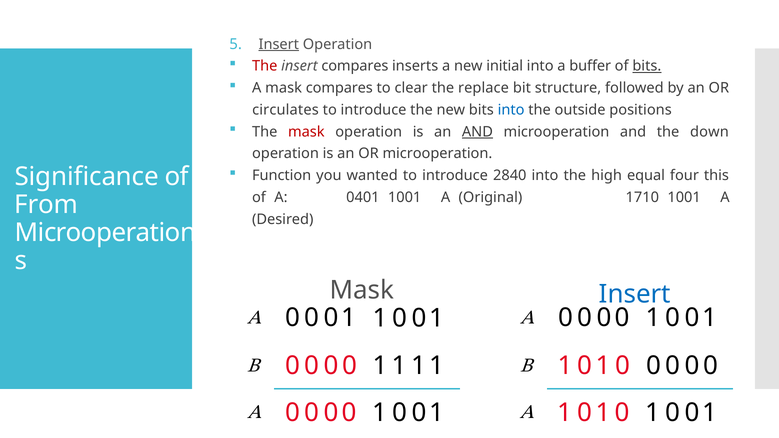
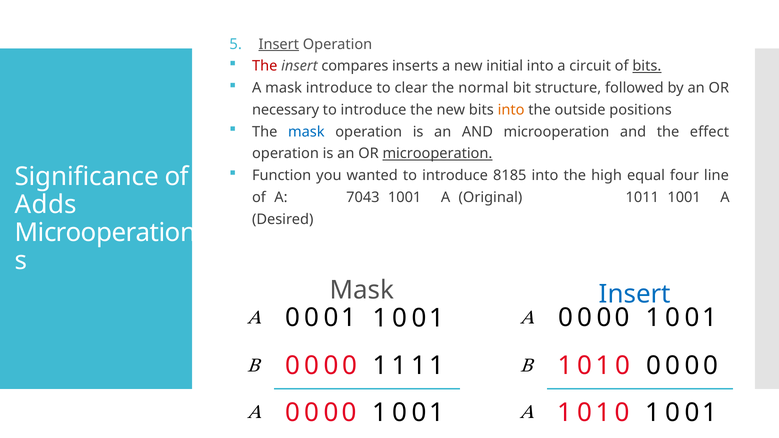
buffer: buffer -> circuit
mask compares: compares -> introduce
replace: replace -> normal
circulates: circulates -> necessary
into at (511, 110) colour: blue -> orange
mask at (306, 132) colour: red -> blue
AND at (477, 132) underline: present -> none
down: down -> effect
microoperation at (437, 154) underline: none -> present
2840: 2840 -> 8185
this: this -> line
0401: 0401 -> 7043
1710: 1710 -> 1011
From: From -> Adds
